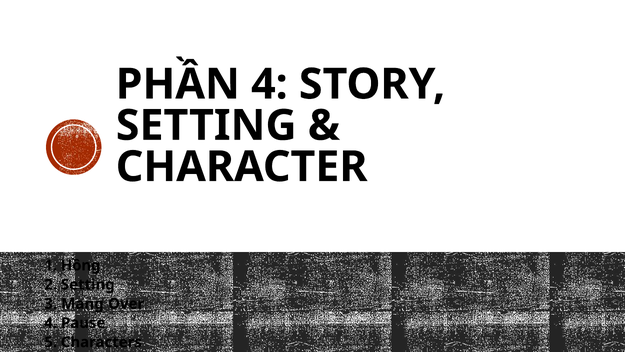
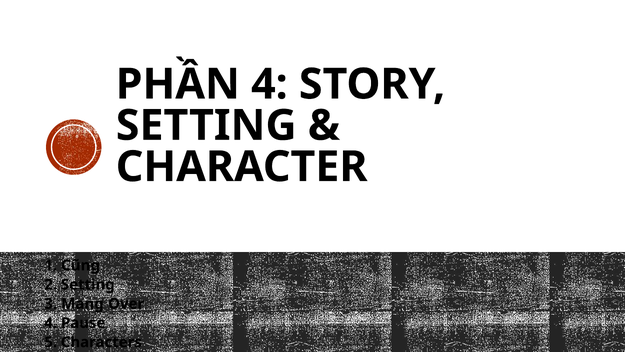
Hồng: Hồng -> Cũng
